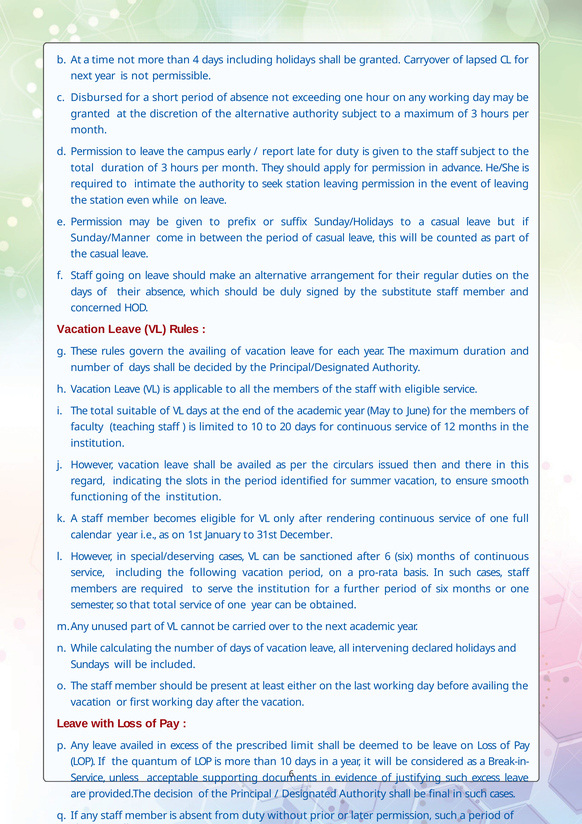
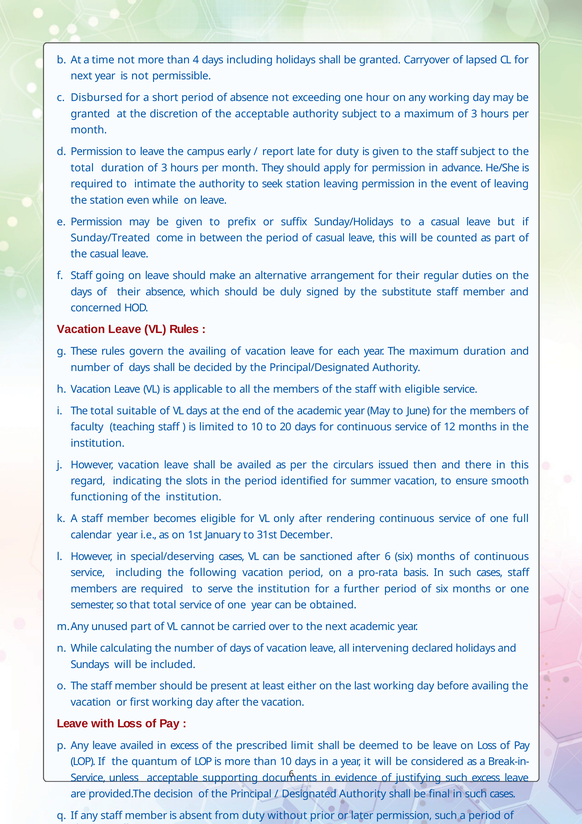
the alternative: alternative -> acceptable
Sunday/Manner: Sunday/Manner -> Sunday/Treated
